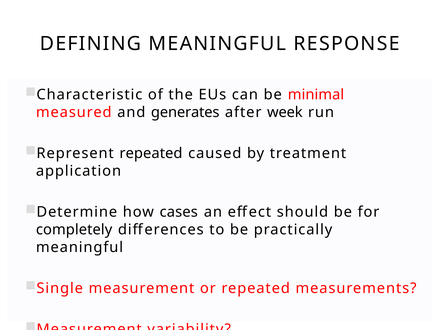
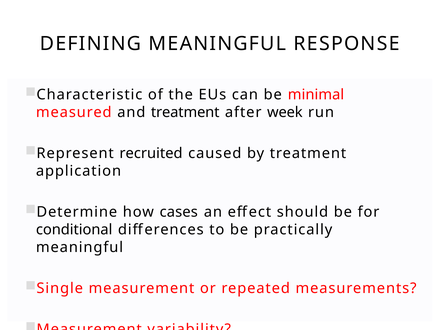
and generates: generates -> treatment
Represent repeated: repeated -> recruited
completely: completely -> conditional
